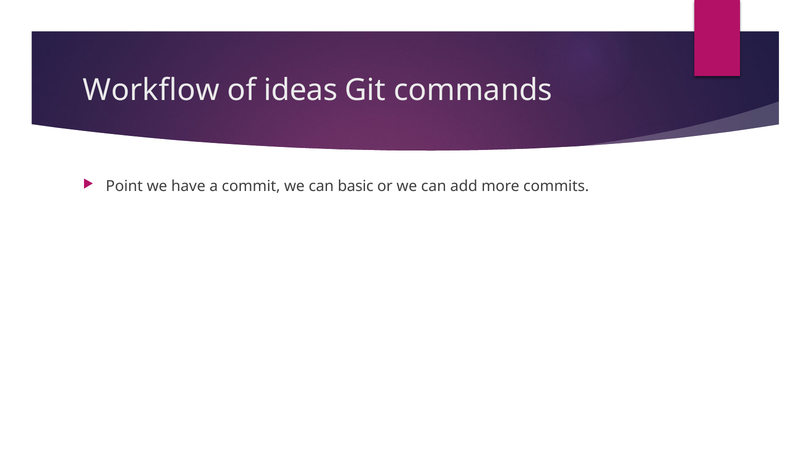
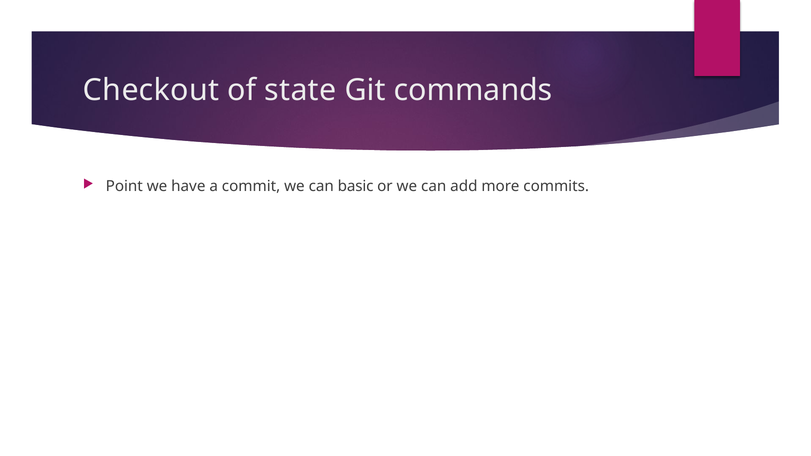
Workflow: Workflow -> Checkout
ideas: ideas -> state
